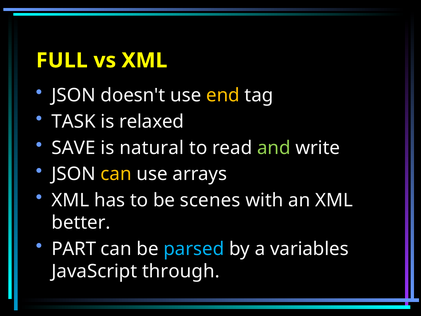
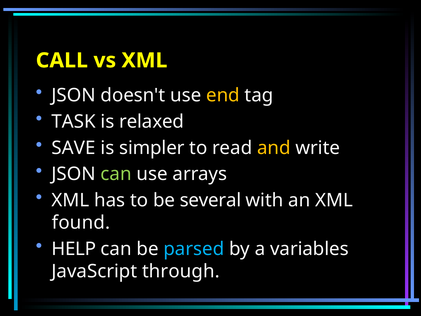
FULL: FULL -> CALL
natural: natural -> simpler
and colour: light green -> yellow
can at (116, 174) colour: yellow -> light green
scenes: scenes -> several
better: better -> found
PART: PART -> HELP
